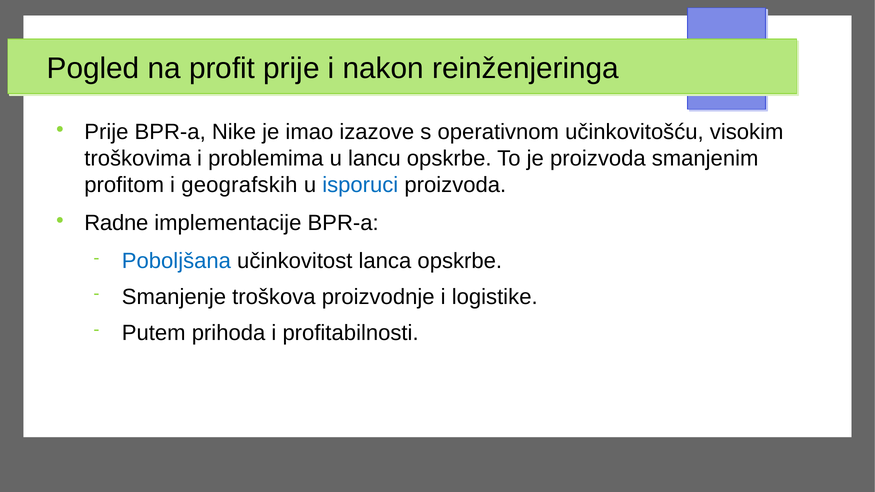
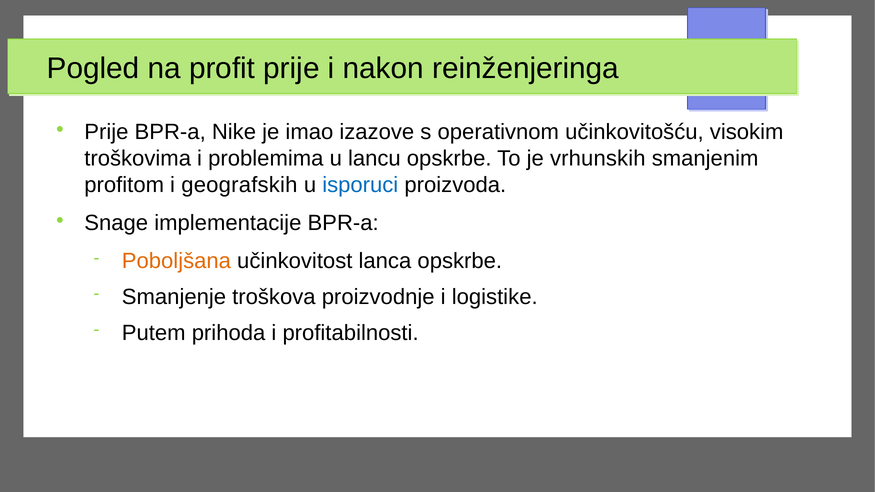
je proizvoda: proizvoda -> vrhunskih
Radne: Radne -> Snage
Poboljšana colour: blue -> orange
